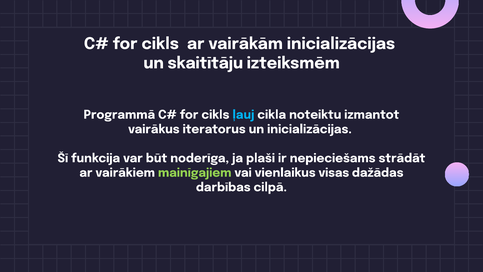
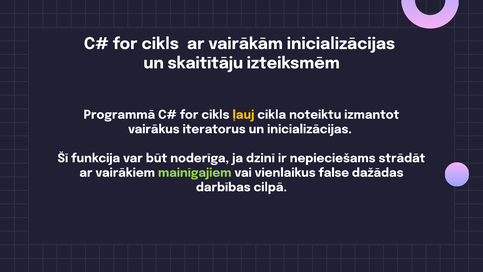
ļauj colour: light blue -> yellow
plaši: plaši -> dzinī
visas: visas -> false
